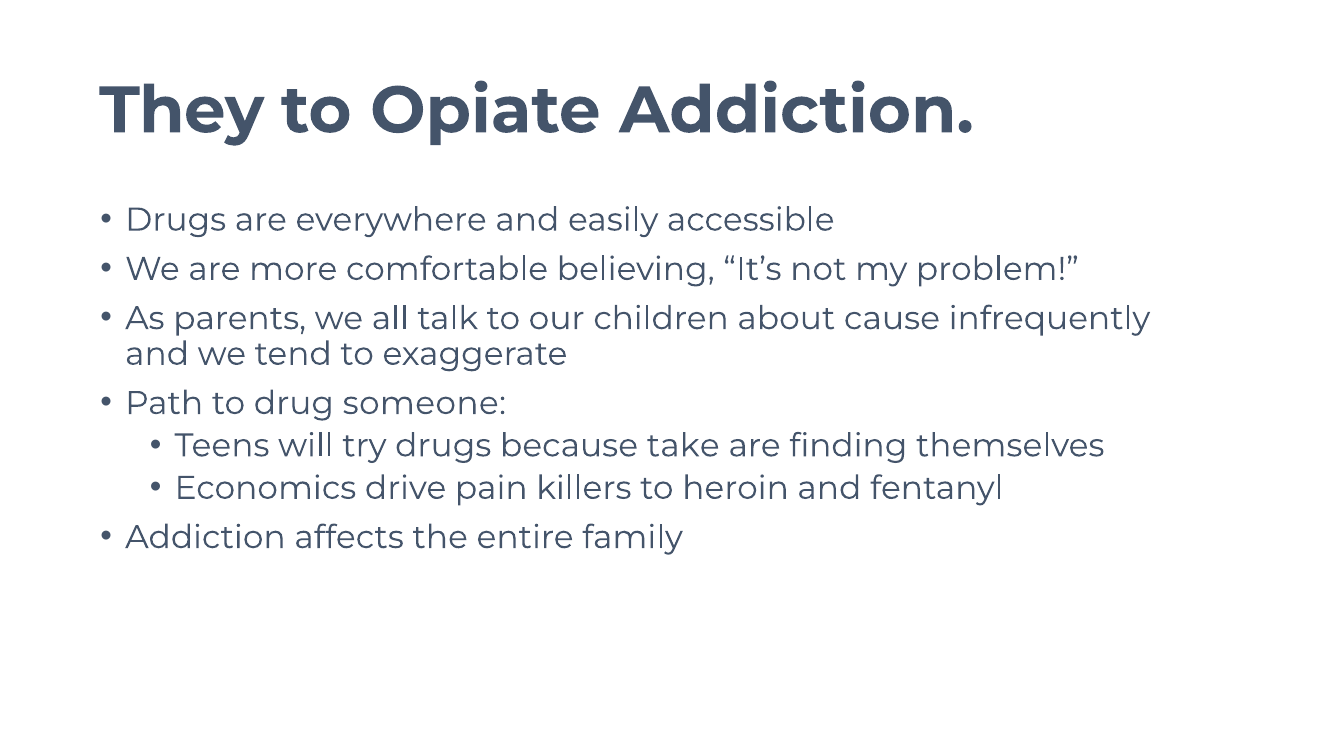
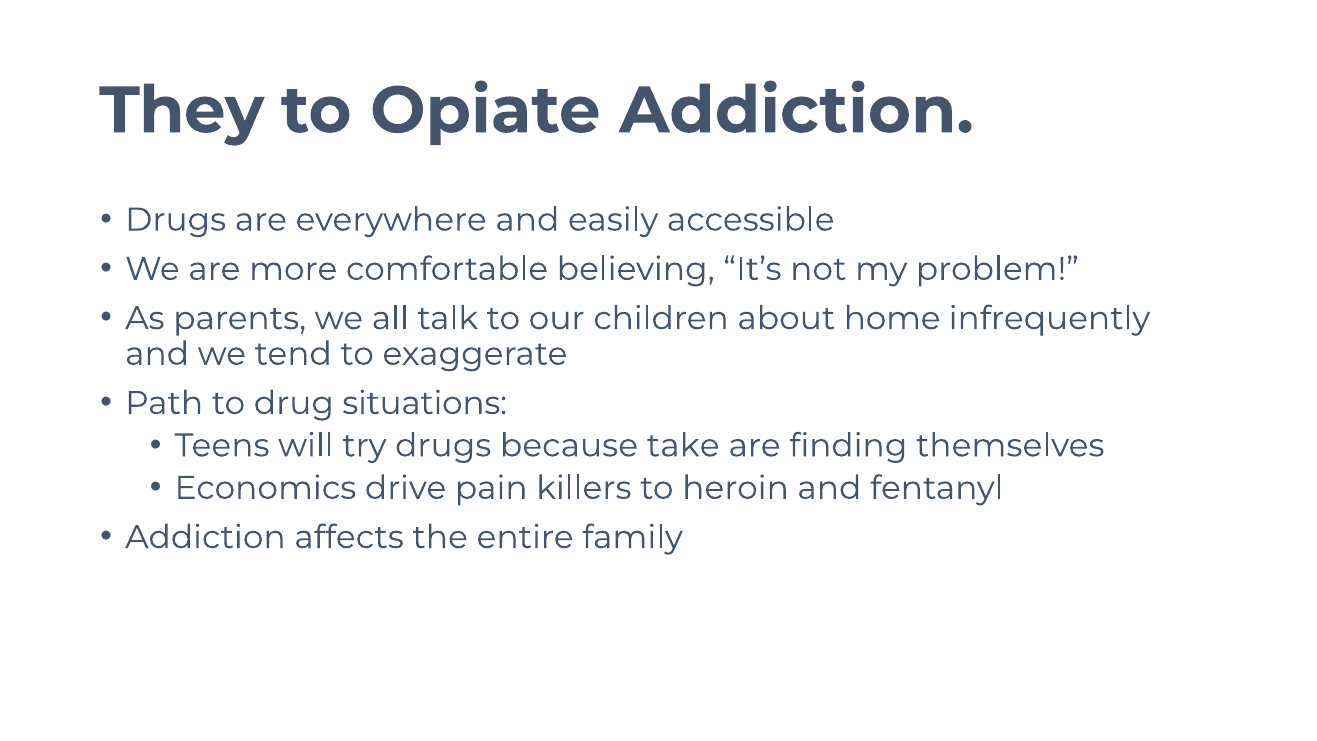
cause: cause -> home
someone: someone -> situations
